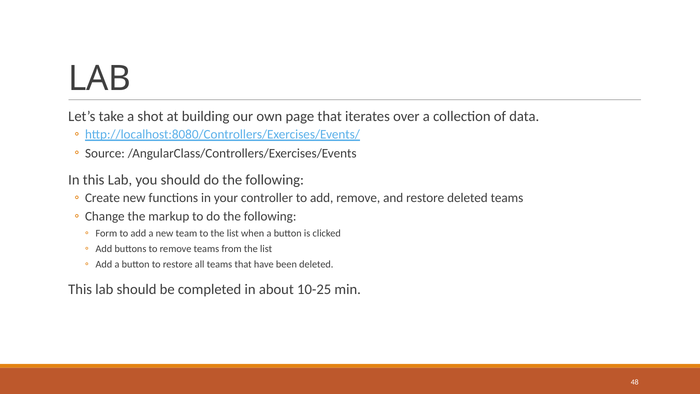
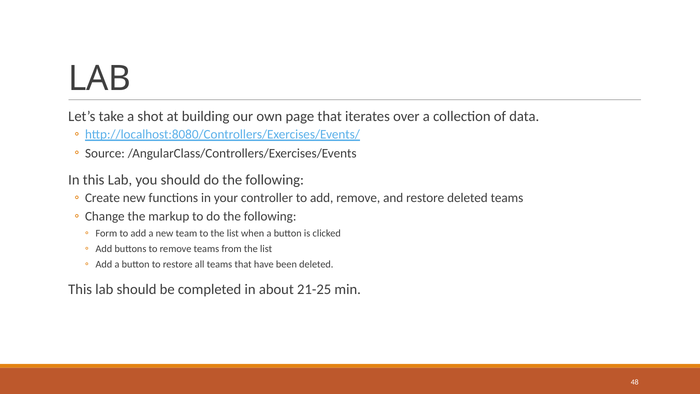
10-25: 10-25 -> 21-25
